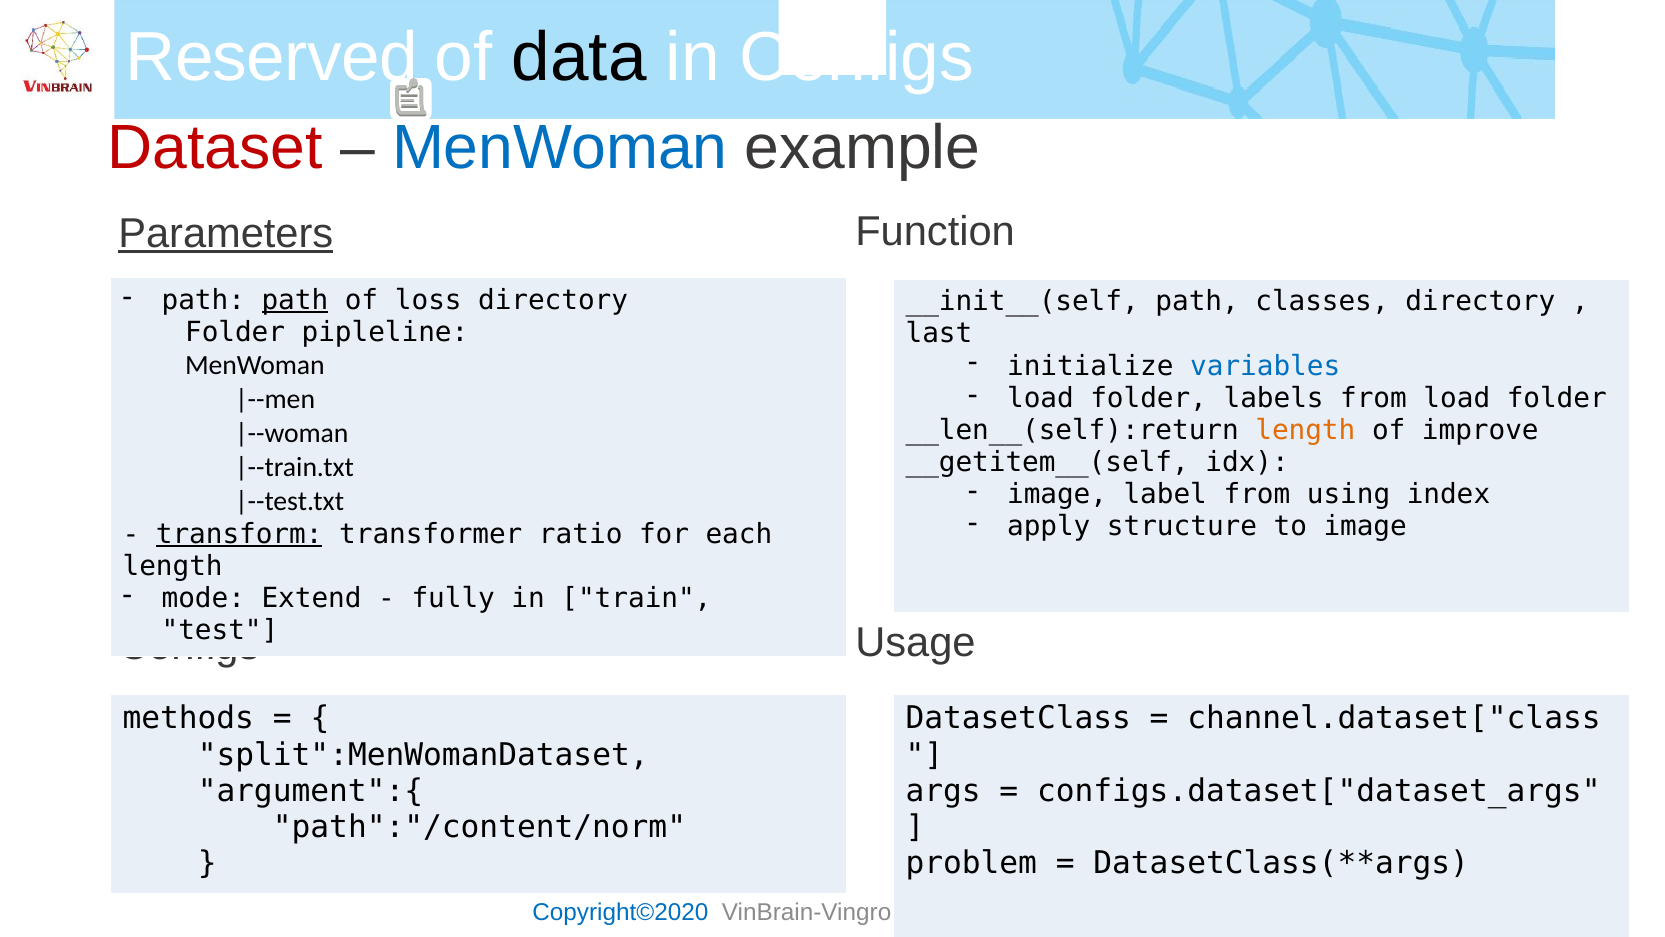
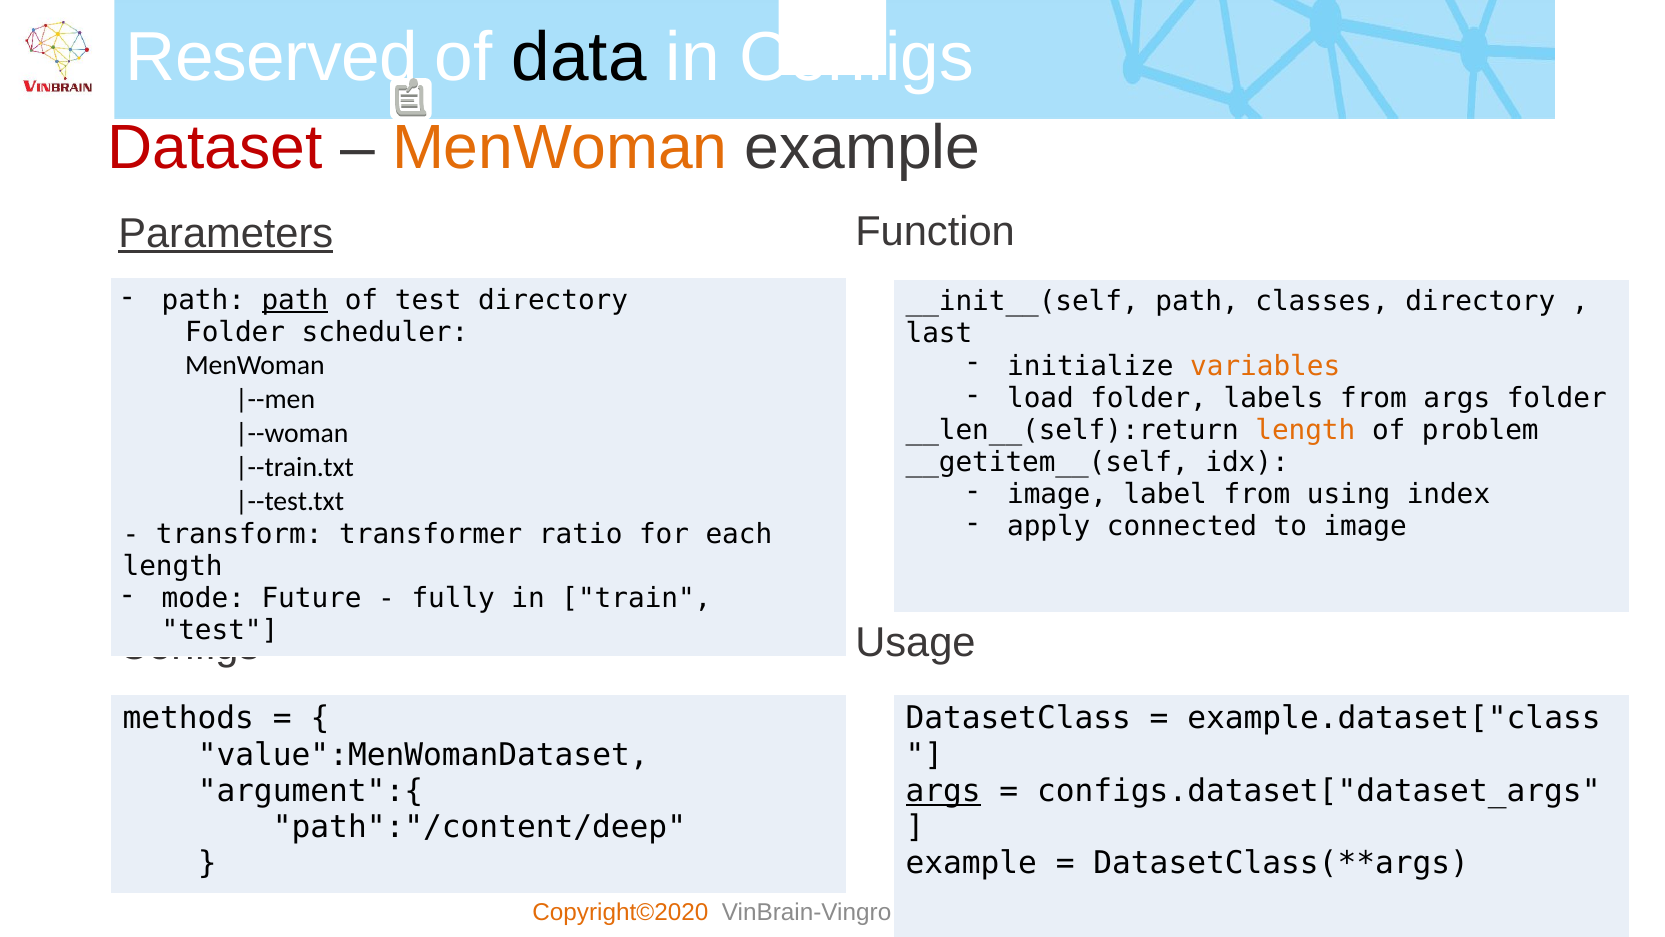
MenWoman at (560, 147) colour: blue -> orange
of loss: loss -> test
pipleline: pipleline -> scheduler
variables colour: blue -> orange
from load: load -> args
improve: improve -> problem
structure: structure -> connected
transform underline: present -> none
Extend: Extend -> Future
channel.dataset["class: channel.dataset["class -> example.dataset["class
split":MenWomanDataset: split":MenWomanDataset -> value":MenWomanDataset
args at (943, 791) underline: none -> present
path":"/content/norm: path":"/content/norm -> path":"/content/deep
problem at (971, 863): problem -> example
Copyright©2020 colour: blue -> orange
